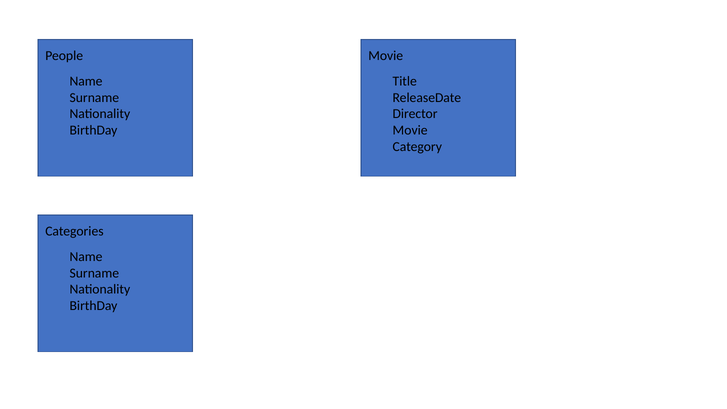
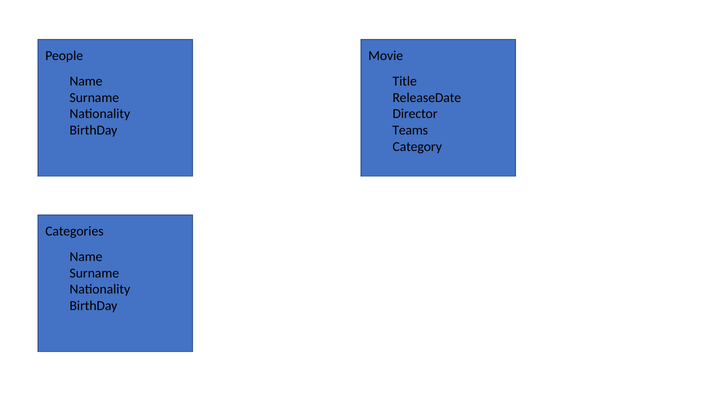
Movie at (410, 130): Movie -> Teams
